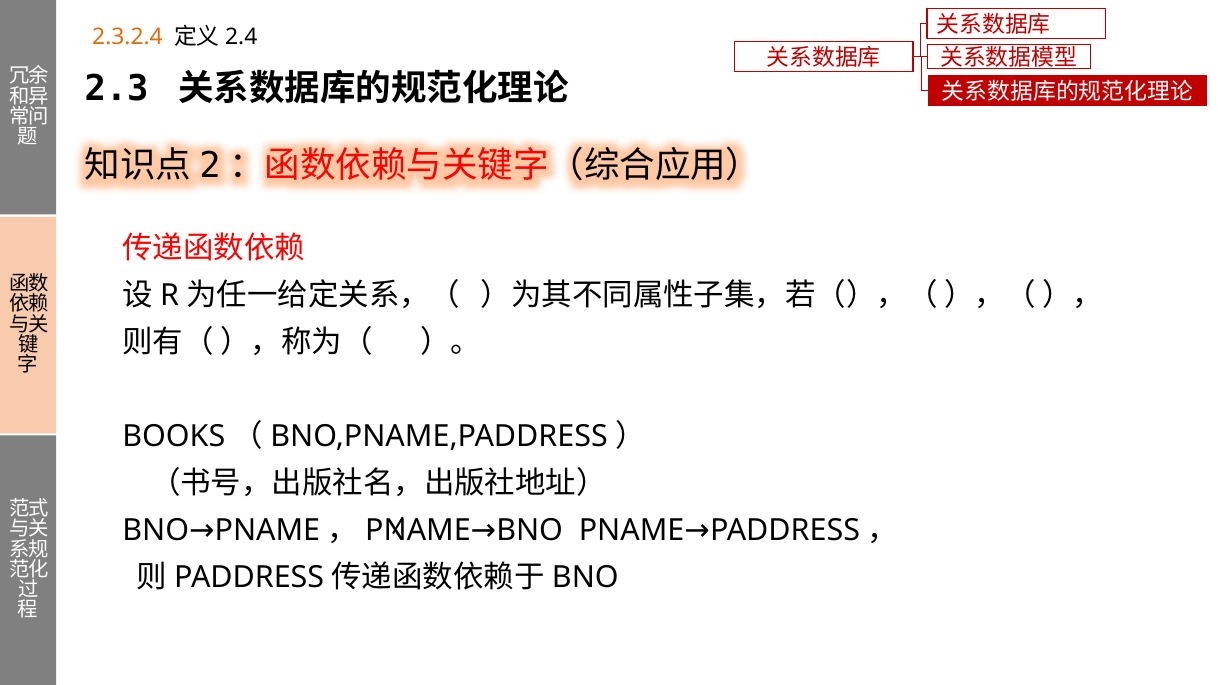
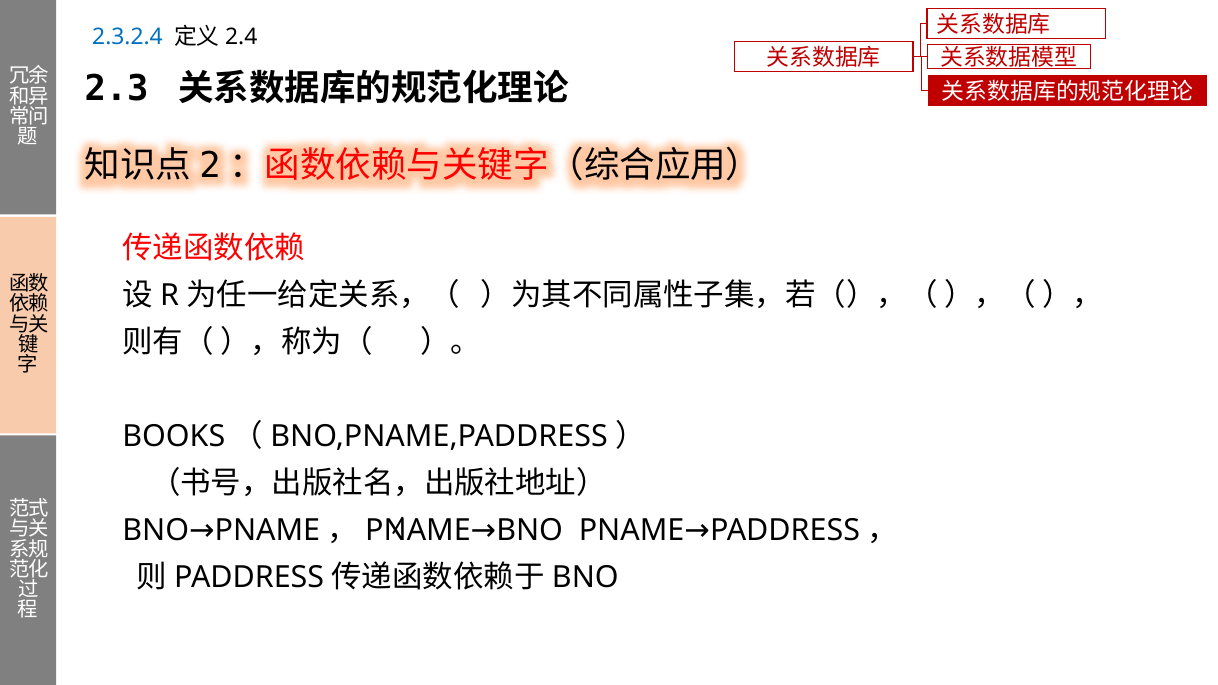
2.3.2.4 colour: orange -> blue
